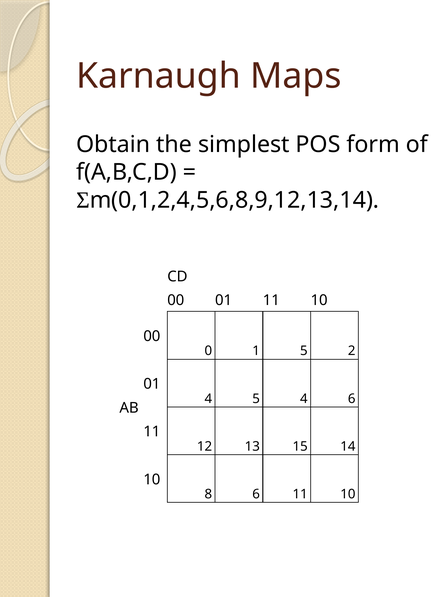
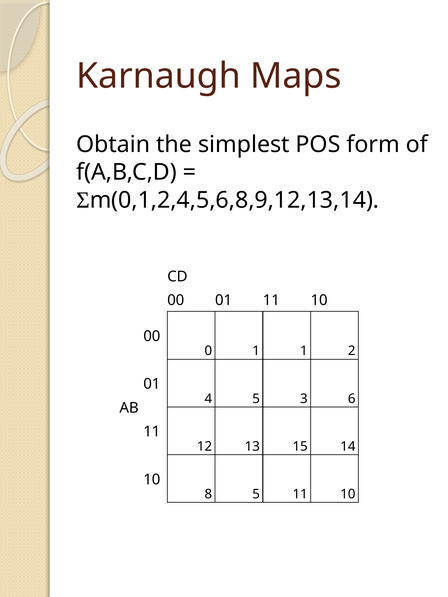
1 5: 5 -> 1
5 4: 4 -> 3
8 6: 6 -> 5
